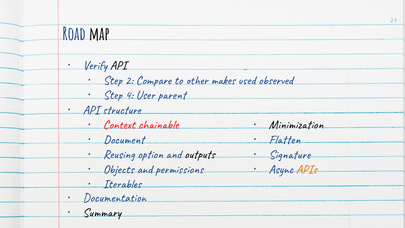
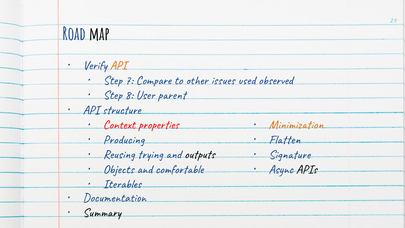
API at (118, 65) colour: black -> orange
2: 2 -> 7
makes: makes -> issues
4: 4 -> 8
chainable: chainable -> properties
Minimization colour: black -> orange
Document: Document -> Producing
option: option -> trying
permissions: permissions -> comfortable
APIs colour: orange -> black
